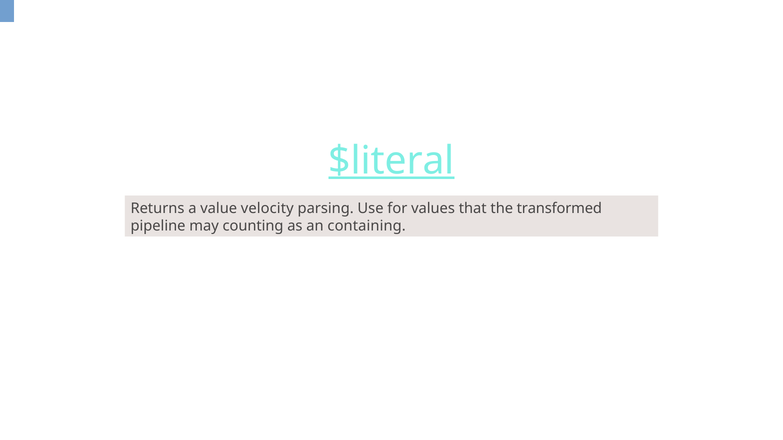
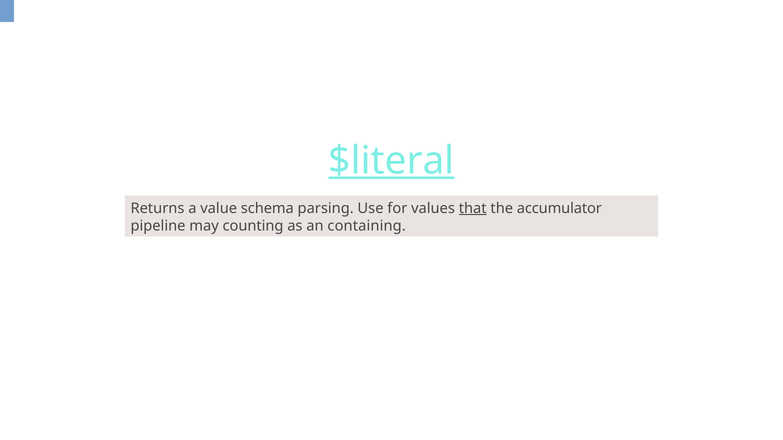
velocity: velocity -> schema
that underline: none -> present
transformed: transformed -> accumulator
